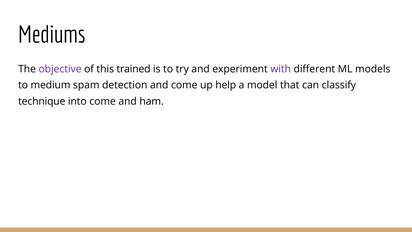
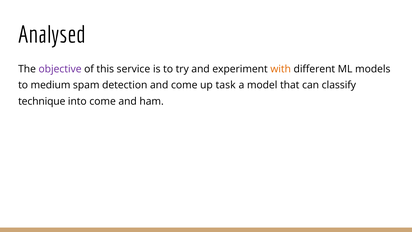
Mediums: Mediums -> Analysed
trained: trained -> service
with colour: purple -> orange
help: help -> task
